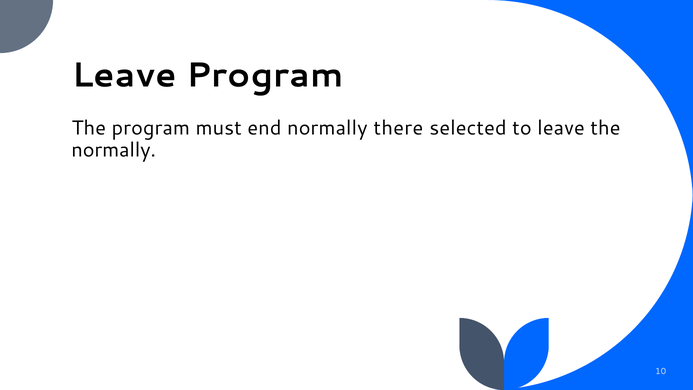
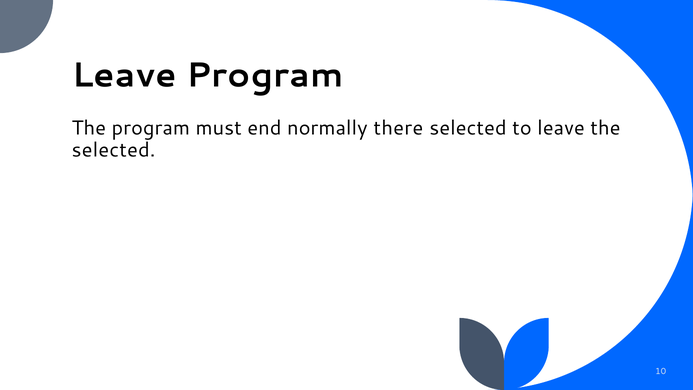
normally at (114, 150): normally -> selected
